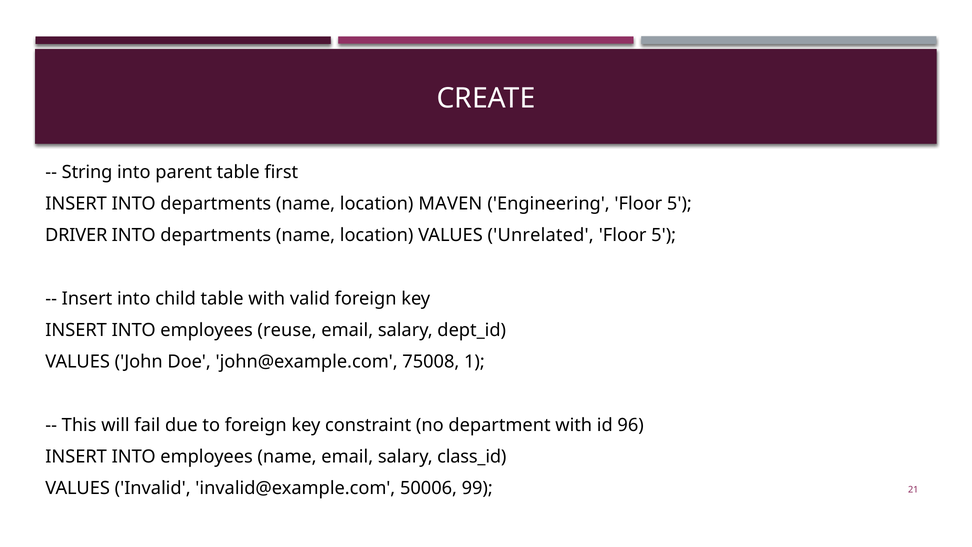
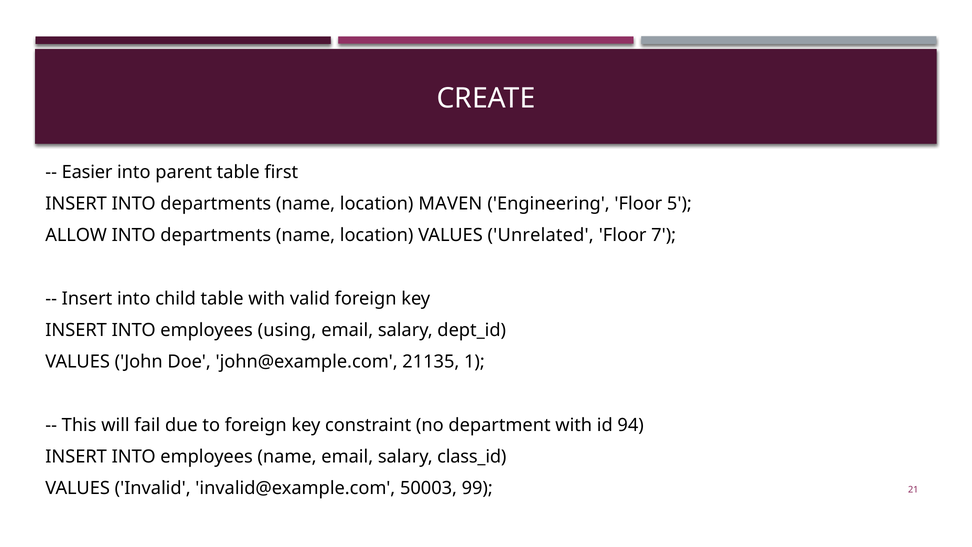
String: String -> Easier
DRIVER: DRIVER -> ALLOW
5 at (664, 235): 5 -> 7
reuse: reuse -> using
75008: 75008 -> 21135
96: 96 -> 94
50006: 50006 -> 50003
